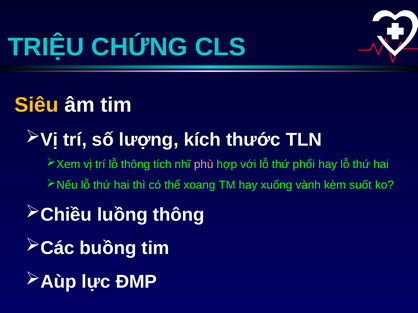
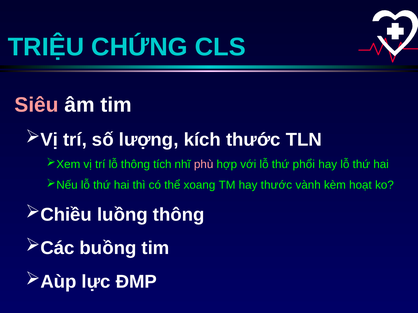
Siêu colour: yellow -> pink
hay xuống: xuống -> thước
suốt: suốt -> hoạt
